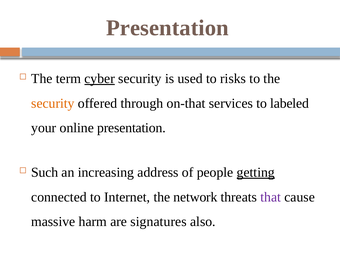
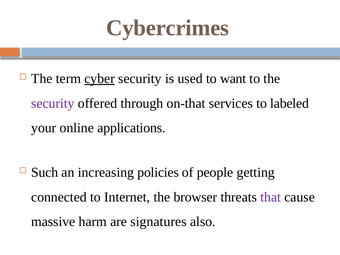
Presentation at (167, 28): Presentation -> Cybercrimes
risks: risks -> want
security at (53, 103) colour: orange -> purple
online presentation: presentation -> applications
address: address -> policies
getting underline: present -> none
network: network -> browser
